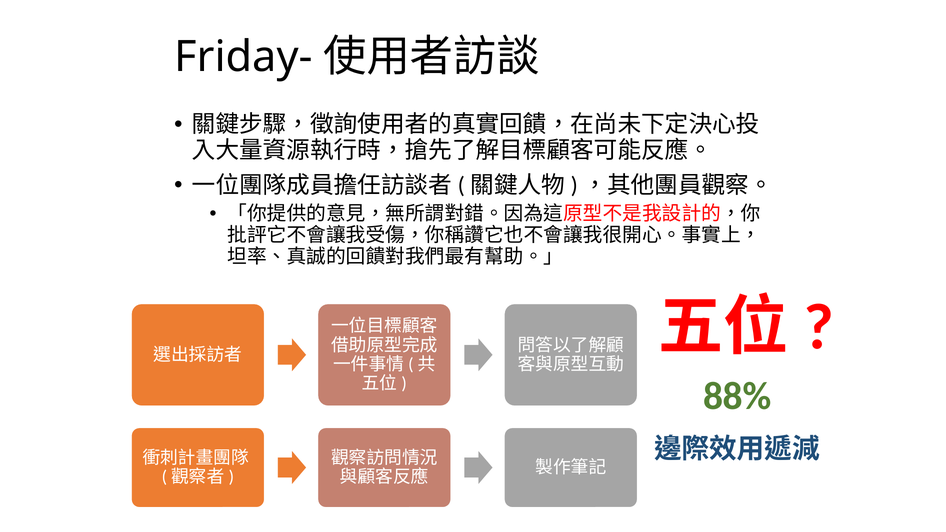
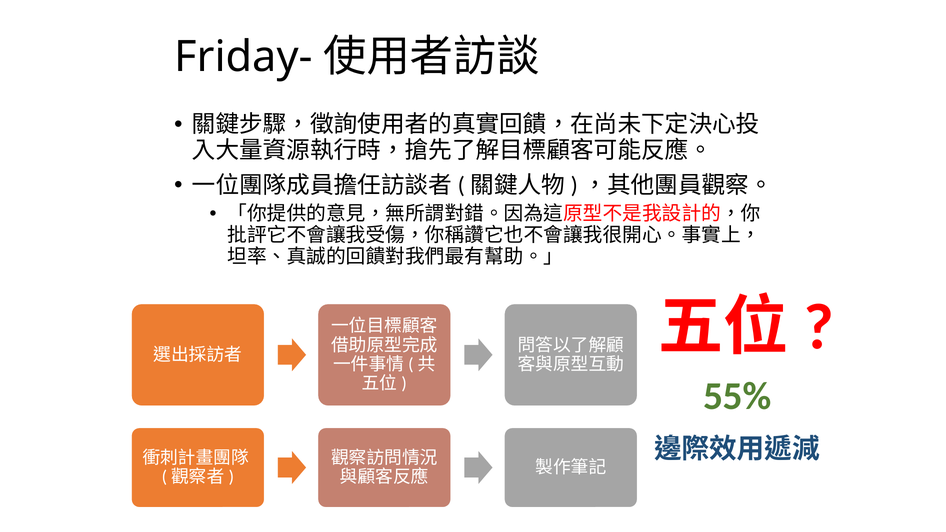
88%: 88% -> 55%
